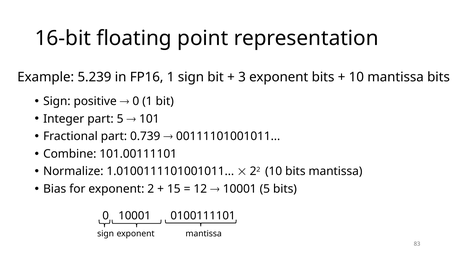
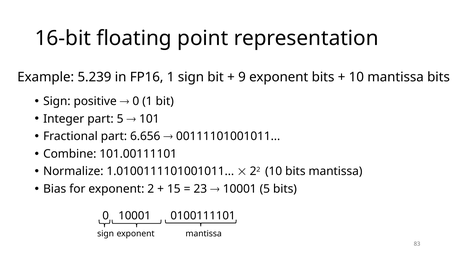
3: 3 -> 9
0.739: 0.739 -> 6.656
12: 12 -> 23
